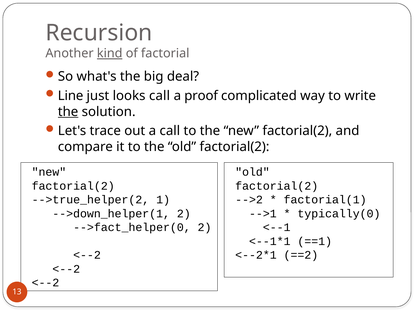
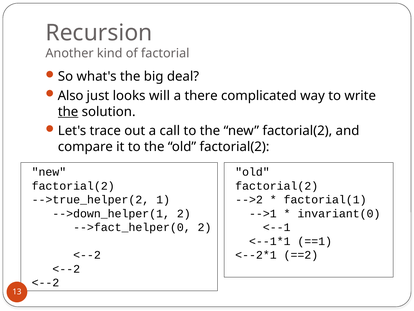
kind underline: present -> none
Line: Line -> Also
looks call: call -> will
proof: proof -> there
typically(0: typically(0 -> invariant(0
